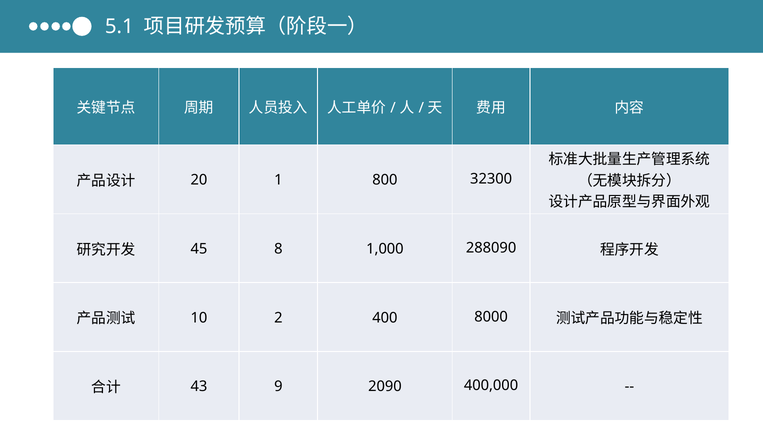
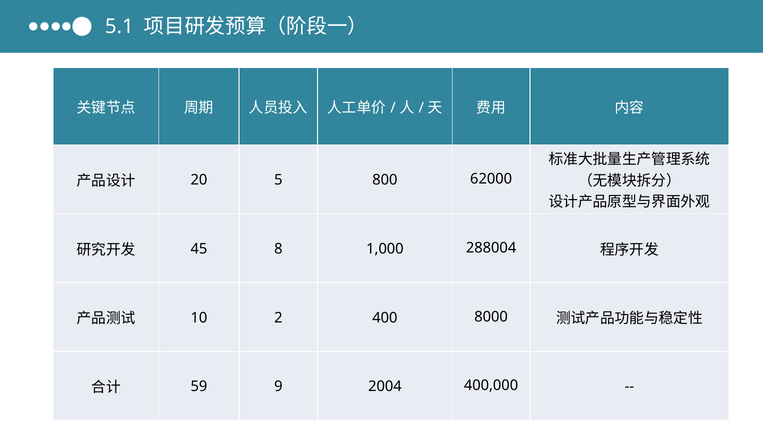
1: 1 -> 5
32300: 32300 -> 62000
288090: 288090 -> 288004
43: 43 -> 59
2090: 2090 -> 2004
